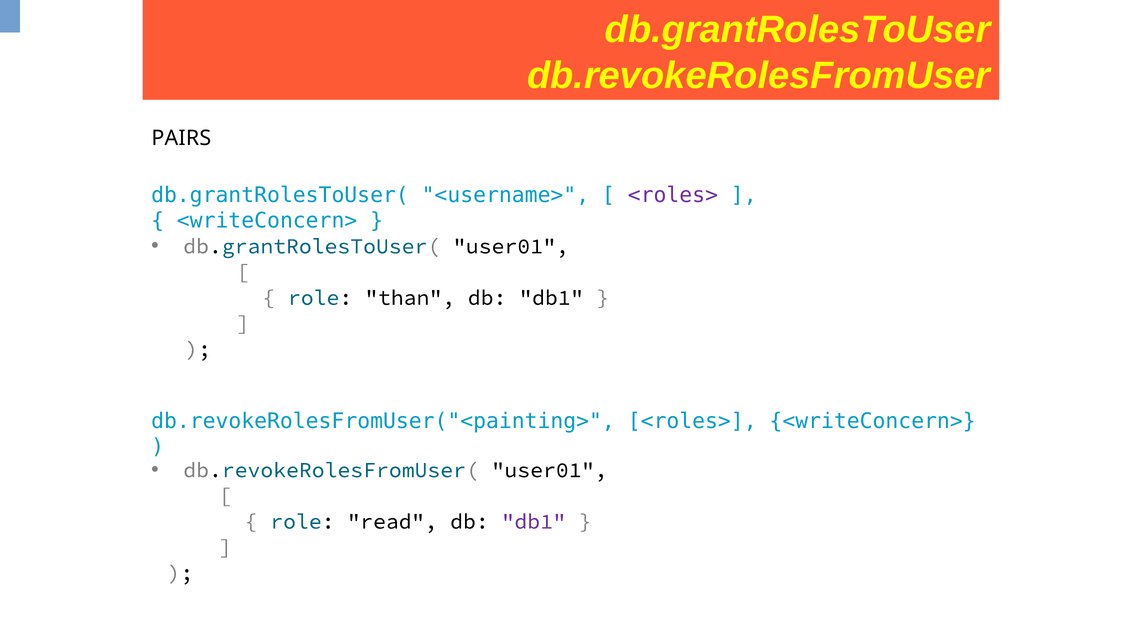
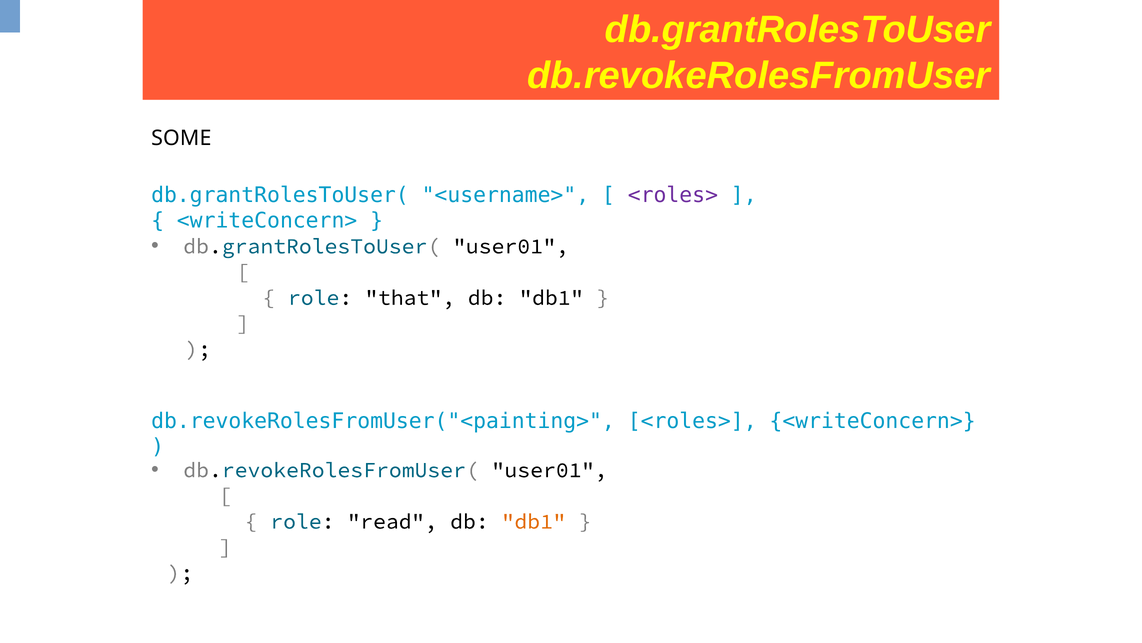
PAIRS: PAIRS -> SOME
than: than -> that
db1 at (534, 521) colour: purple -> orange
